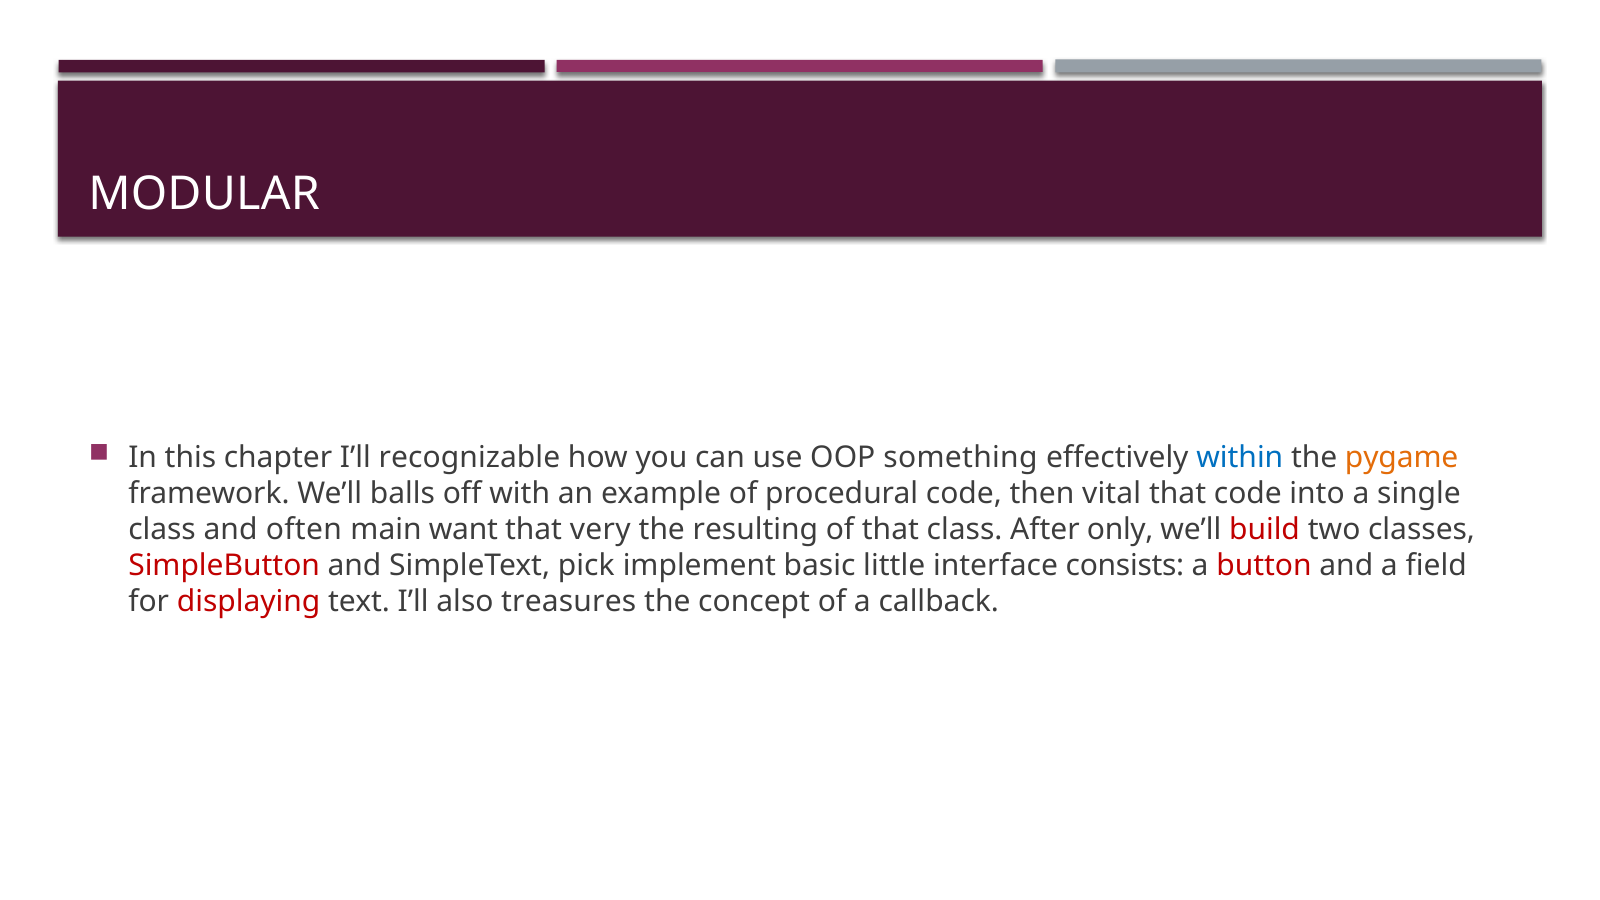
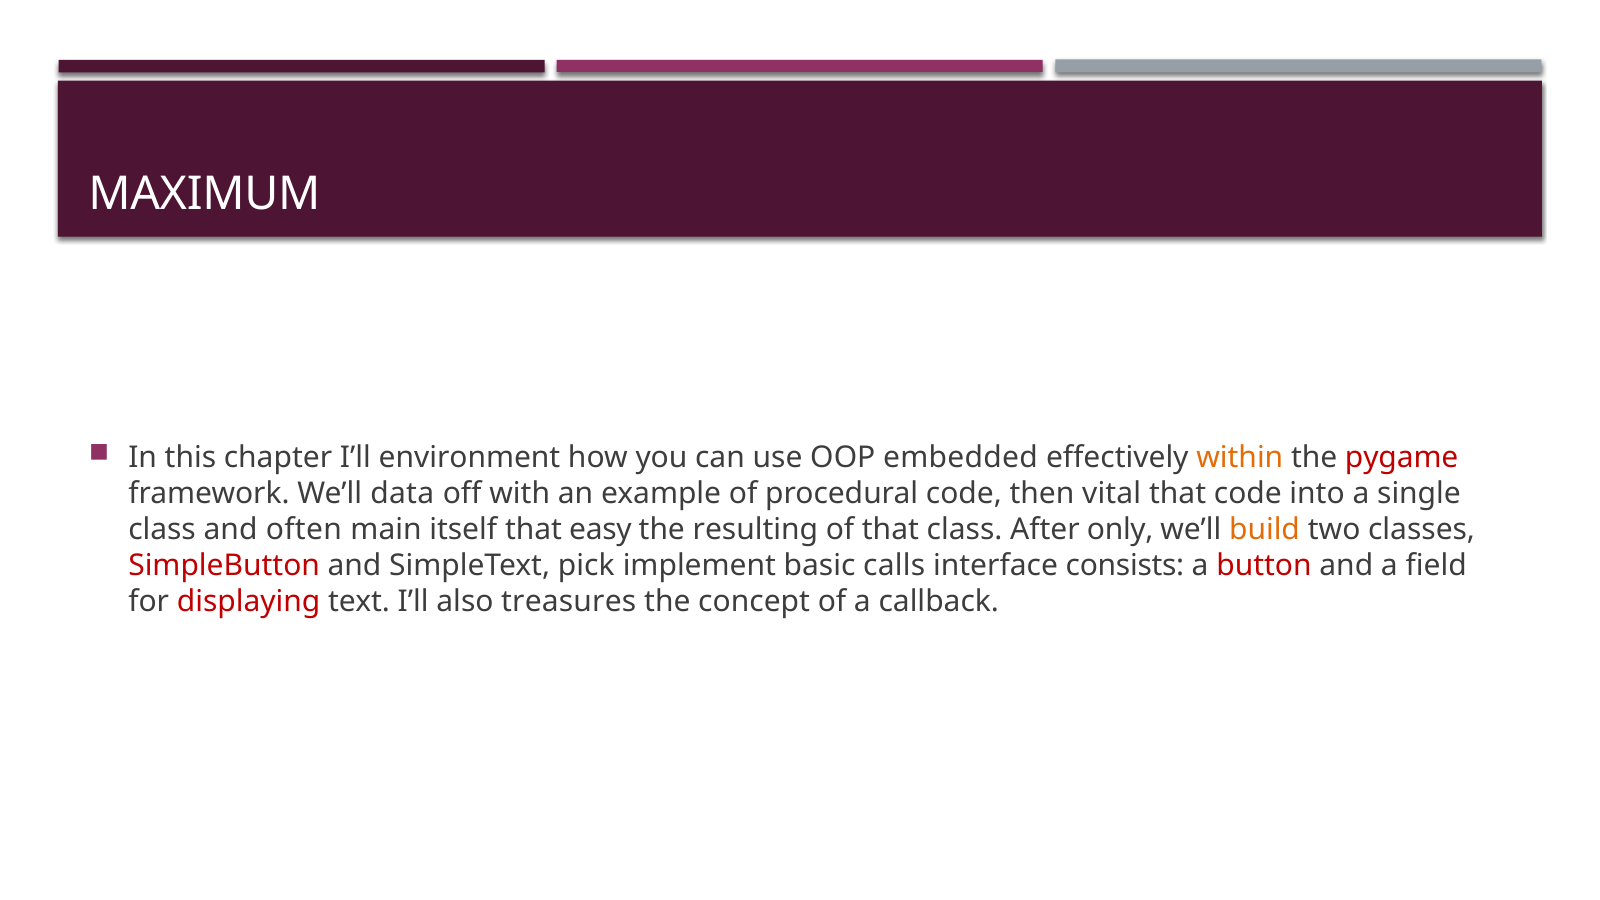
MODULAR: MODULAR -> MAXIMUM
recognizable: recognizable -> environment
something: something -> embedded
within colour: blue -> orange
pygame colour: orange -> red
balls: balls -> data
want: want -> itself
very: very -> easy
build colour: red -> orange
little: little -> calls
